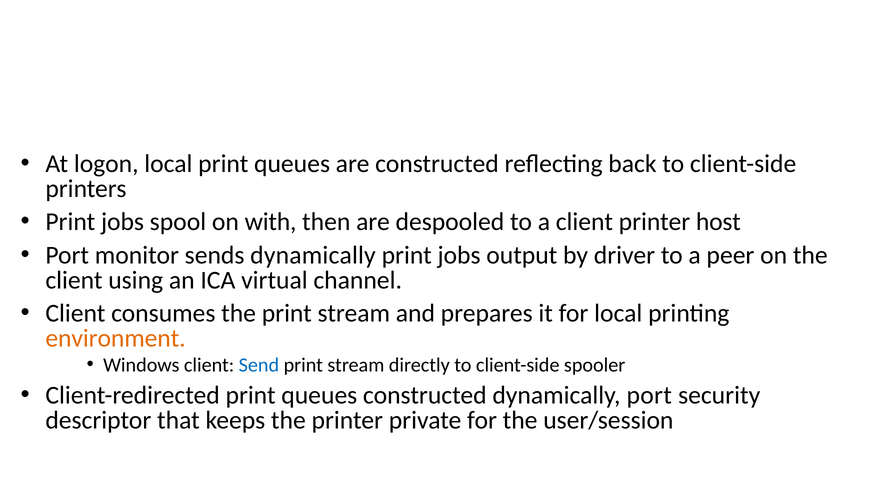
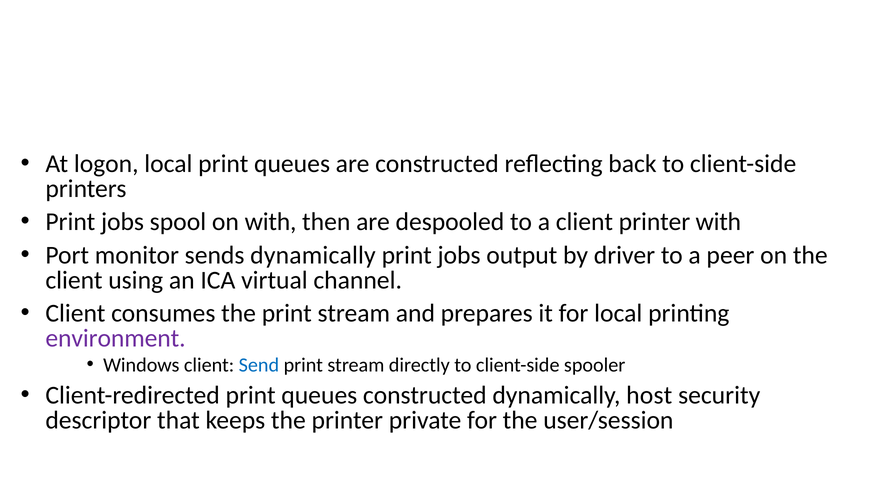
printer host: host -> with
environment colour: orange -> purple
dynamically port: port -> host
